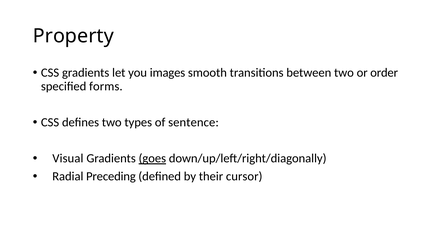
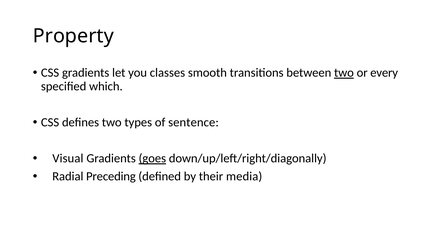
images: images -> classes
two at (344, 73) underline: none -> present
order: order -> every
forms: forms -> which
cursor: cursor -> media
